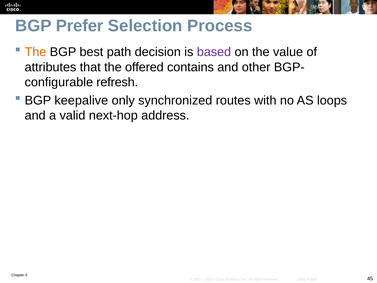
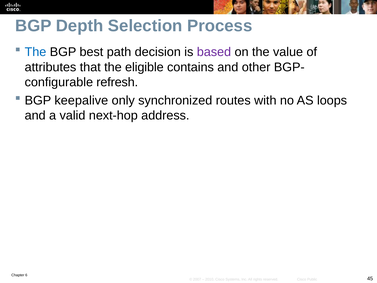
Prefer: Prefer -> Depth
The at (35, 52) colour: orange -> blue
offered: offered -> eligible
